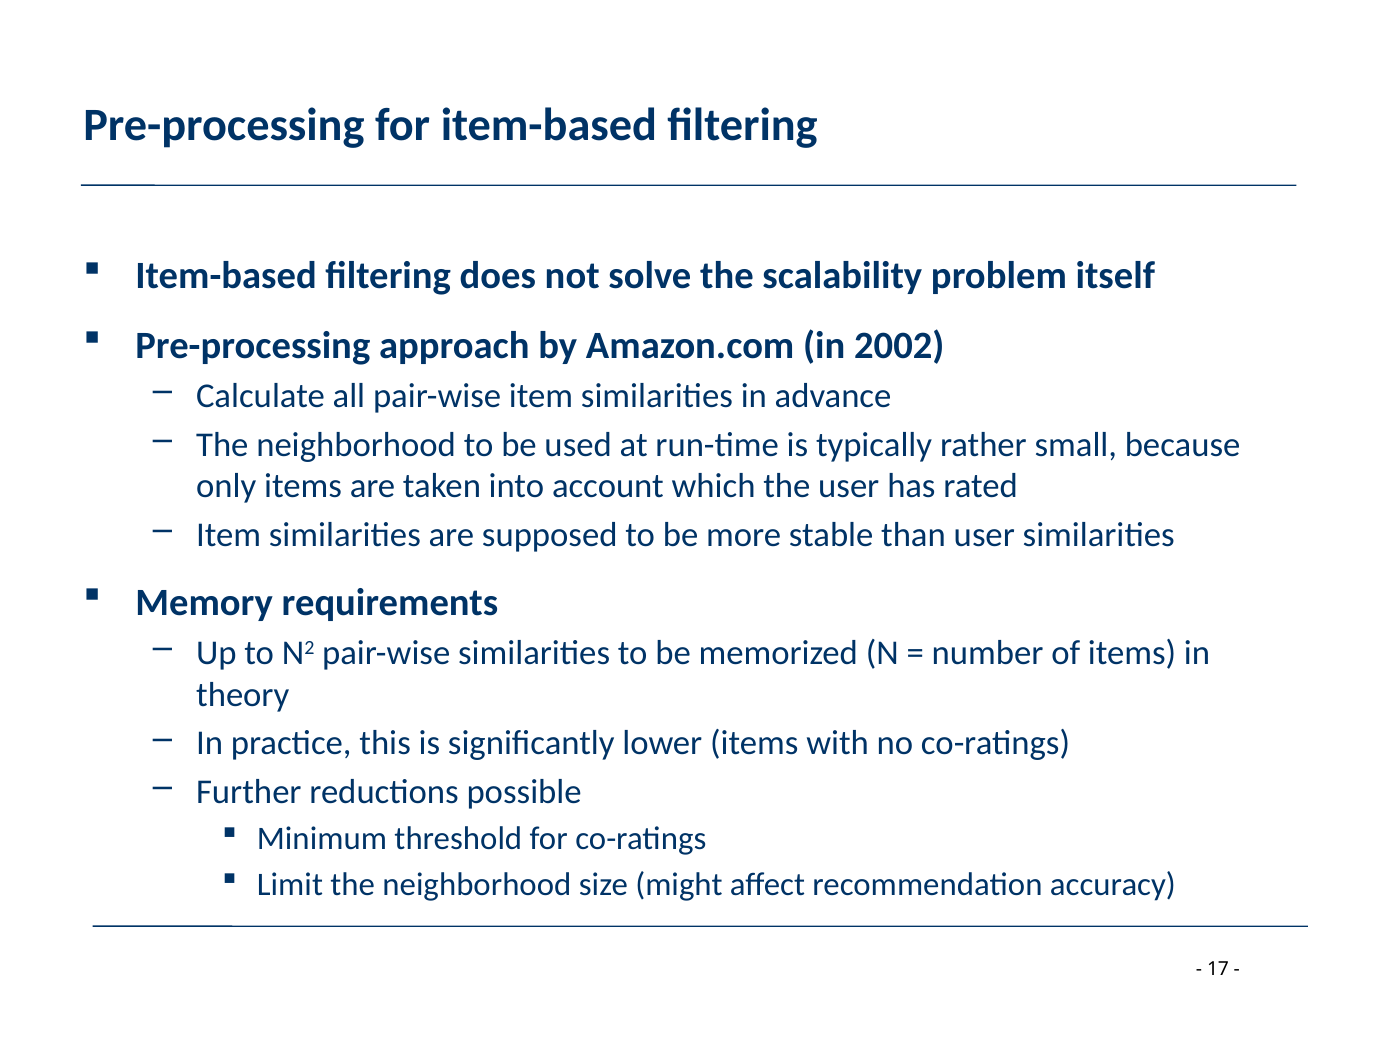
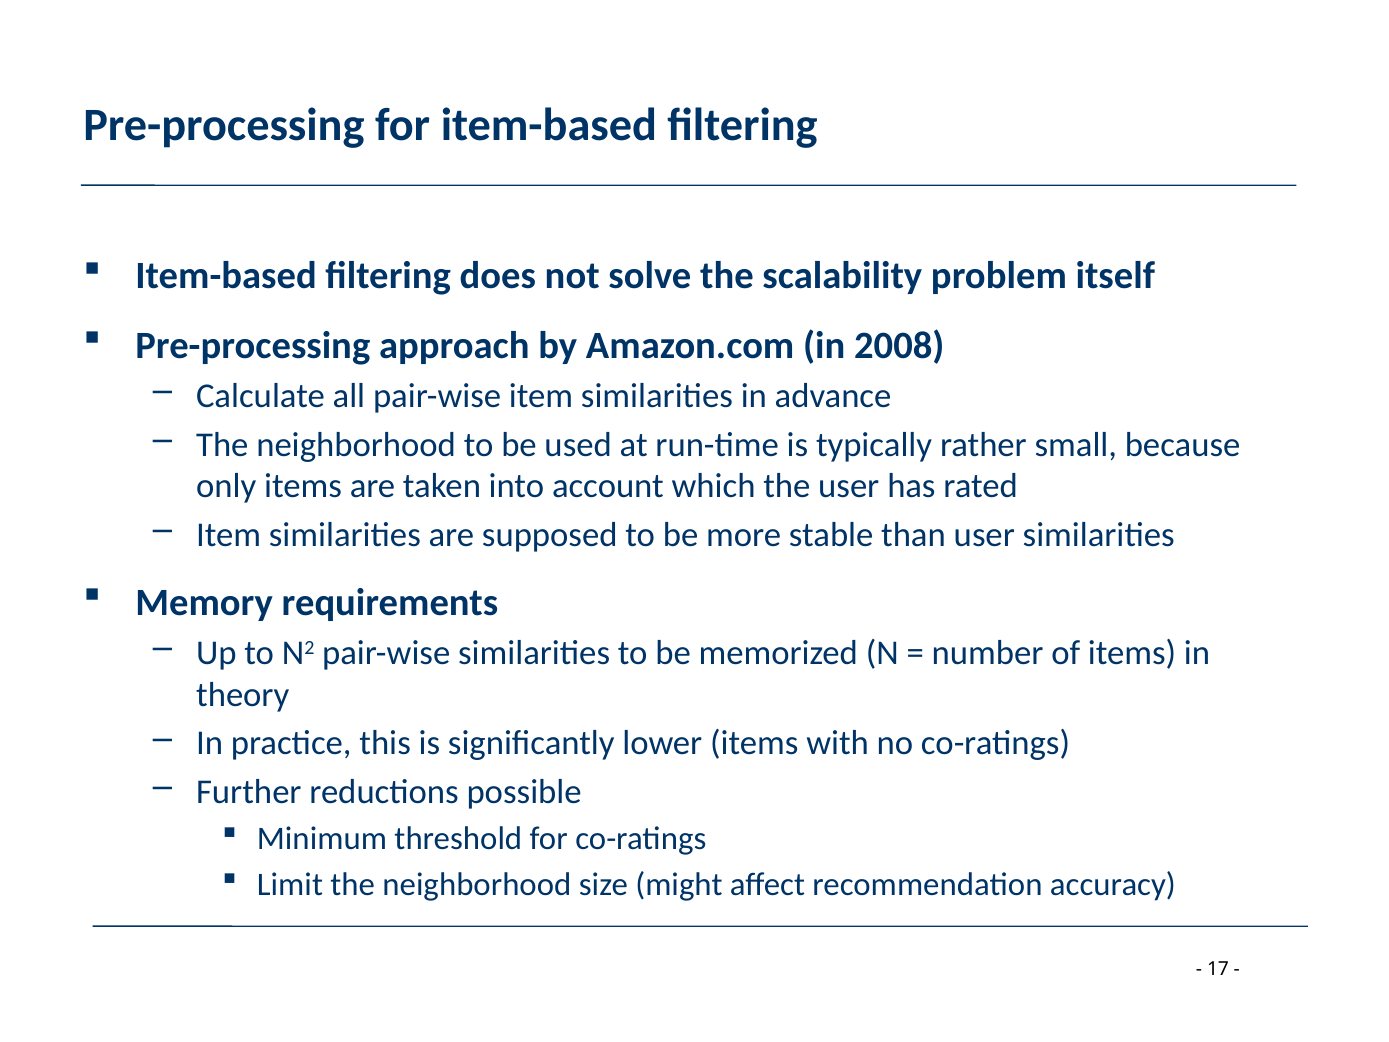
2002: 2002 -> 2008
